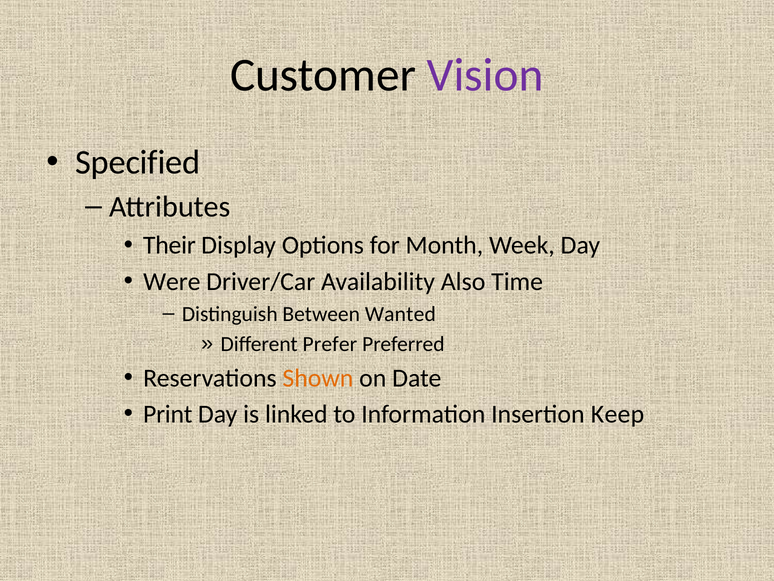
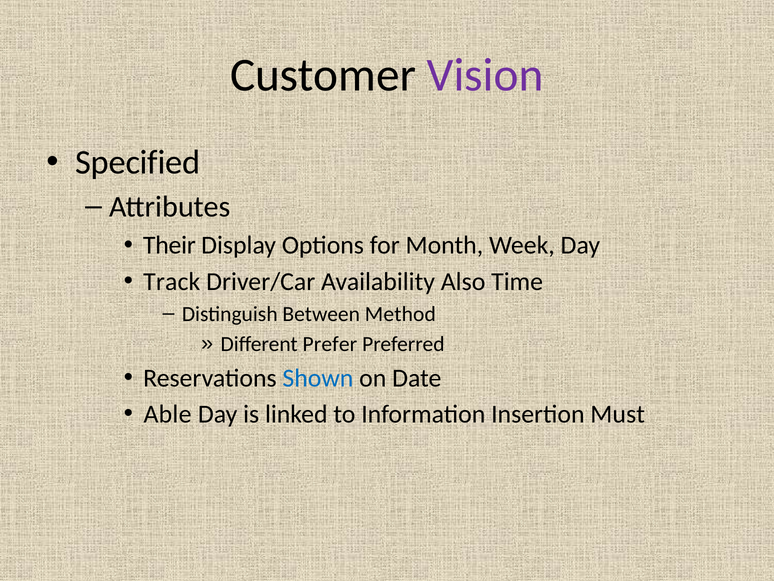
Were: Were -> Track
Wanted: Wanted -> Method
Shown colour: orange -> blue
Print: Print -> Able
Keep: Keep -> Must
